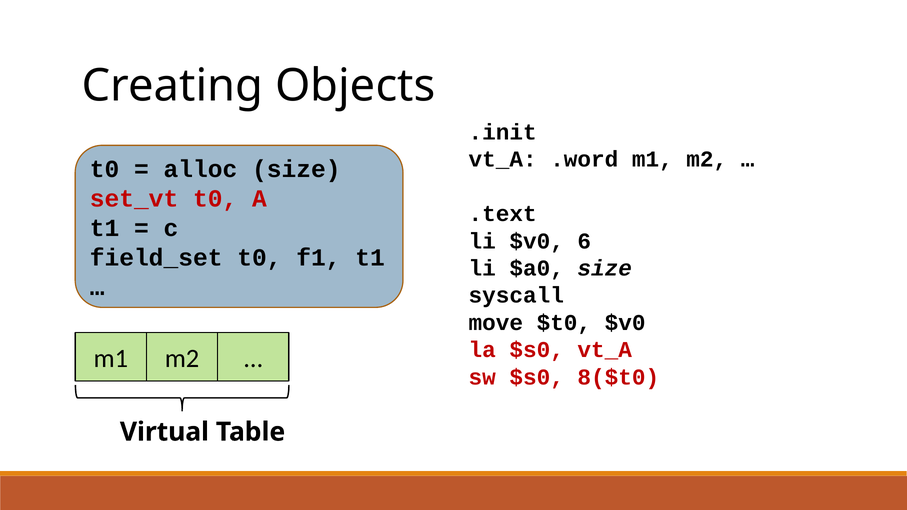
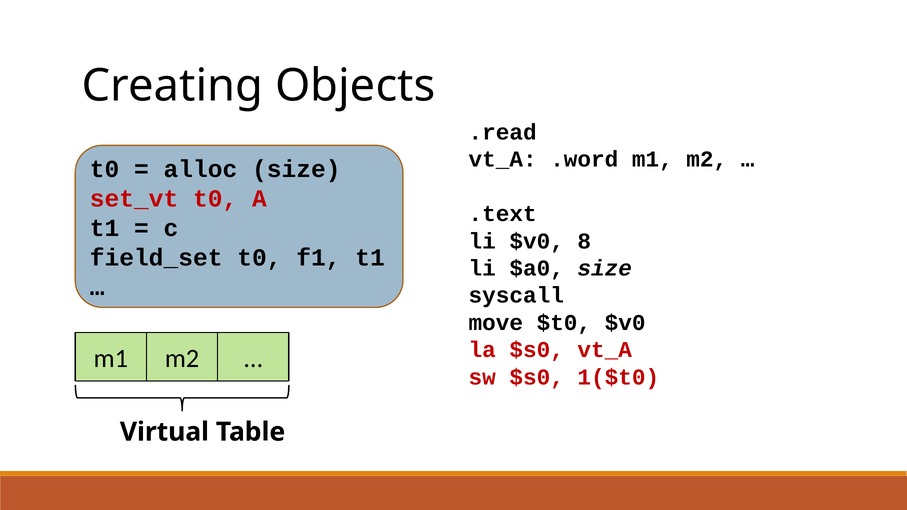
.init: .init -> .read
6: 6 -> 8
8($t0: 8($t0 -> 1($t0
